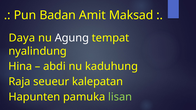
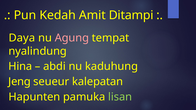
Badan: Badan -> Kedah
Maksad: Maksad -> Ditampi
Agung colour: white -> pink
Raja: Raja -> Jeng
